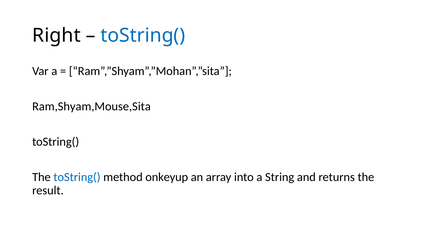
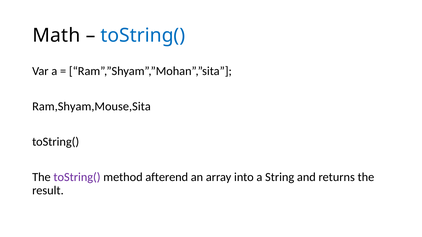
Right: Right -> Math
toString( at (77, 178) colour: blue -> purple
onkeyup: onkeyup -> afterend
